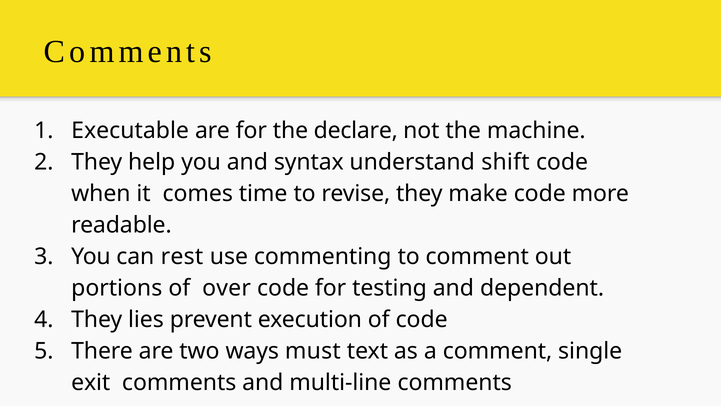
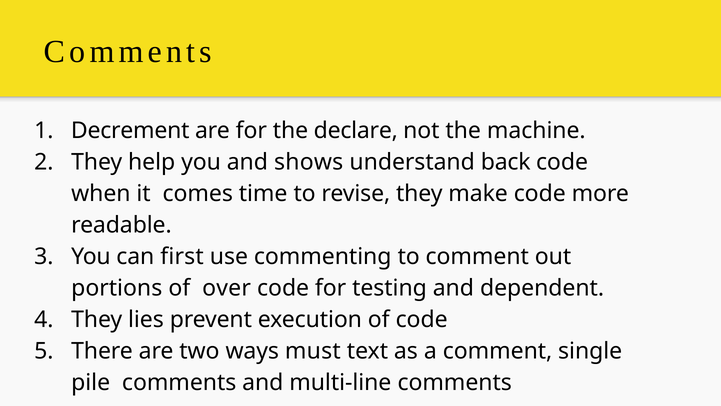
Executable: Executable -> Decrement
syntax: syntax -> shows
shift: shift -> back
rest: rest -> first
exit: exit -> pile
